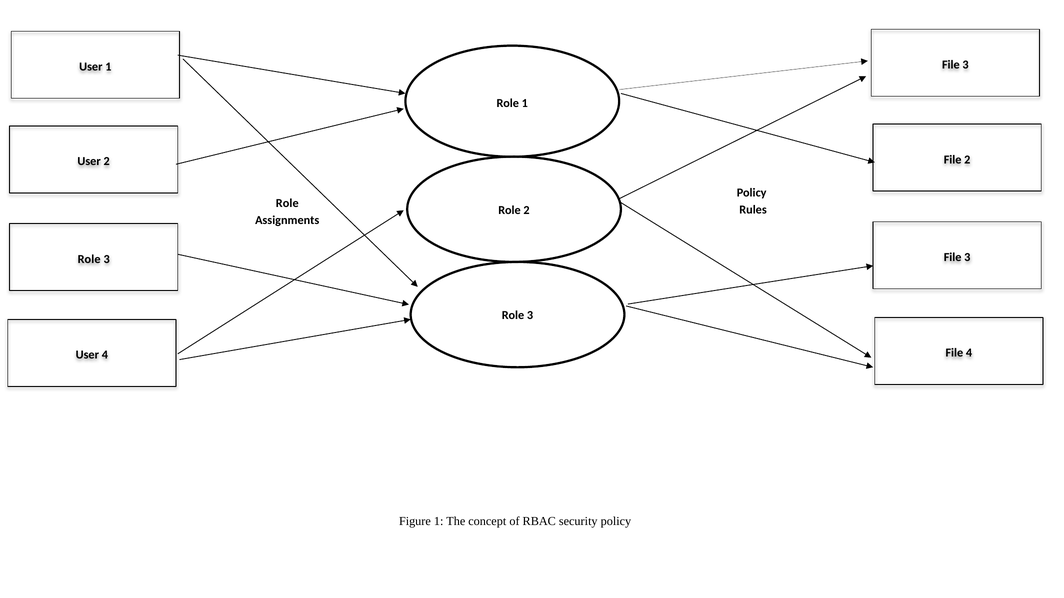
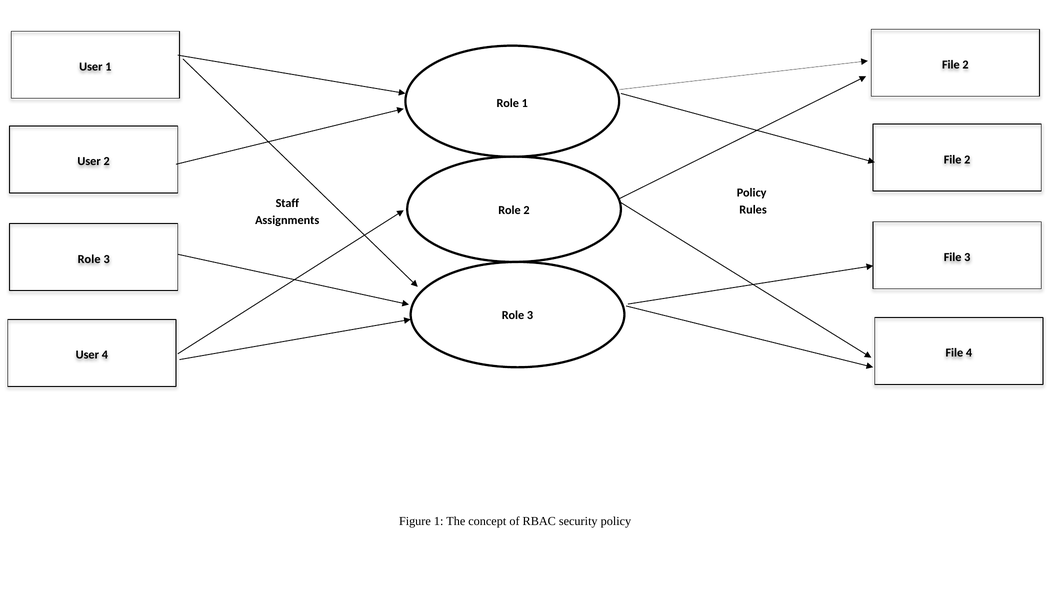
3 at (966, 65): 3 -> 2
Role at (287, 204): Role -> Staff
